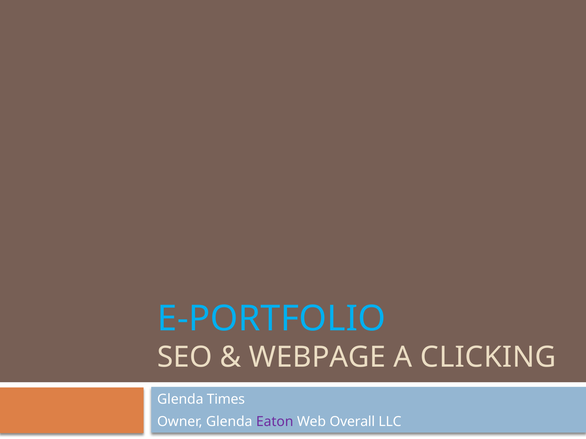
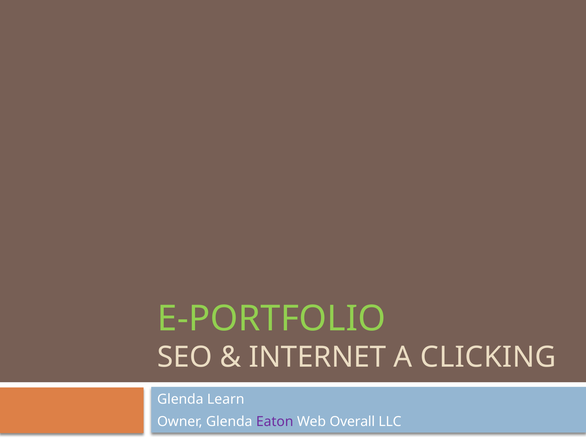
E-PORTFOLIO colour: light blue -> light green
WEBPAGE: WEBPAGE -> INTERNET
Times: Times -> Learn
